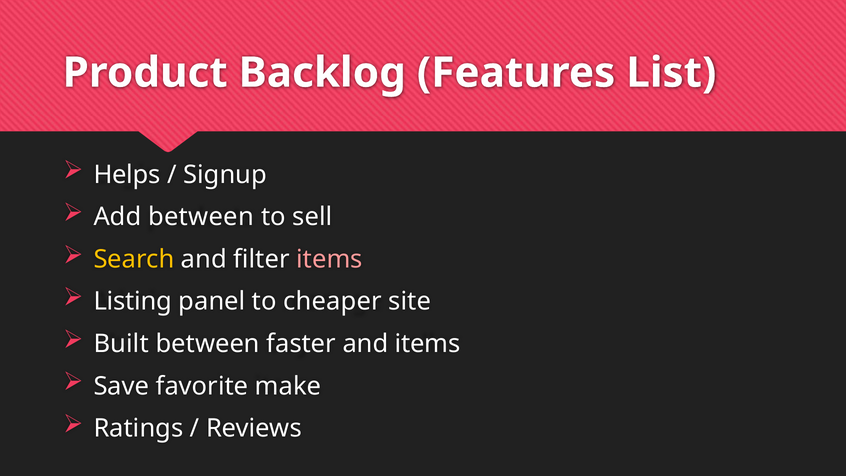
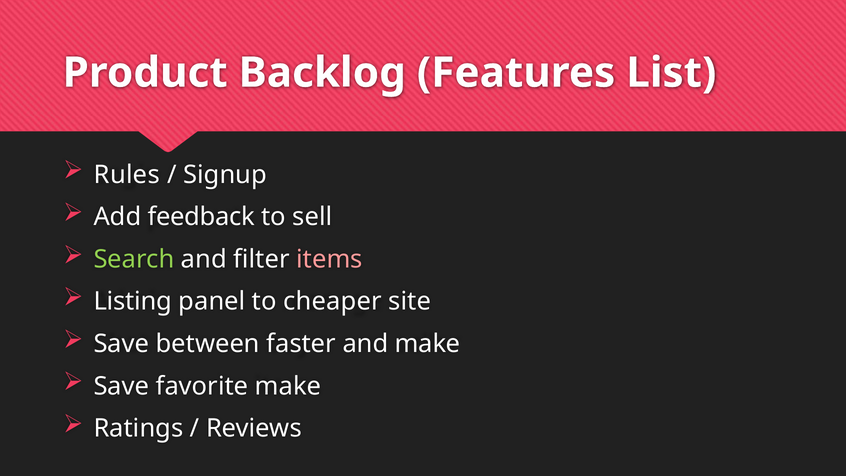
Helps: Helps -> Rules
Add between: between -> feedback
Search colour: yellow -> light green
Built at (121, 344): Built -> Save
and items: items -> make
